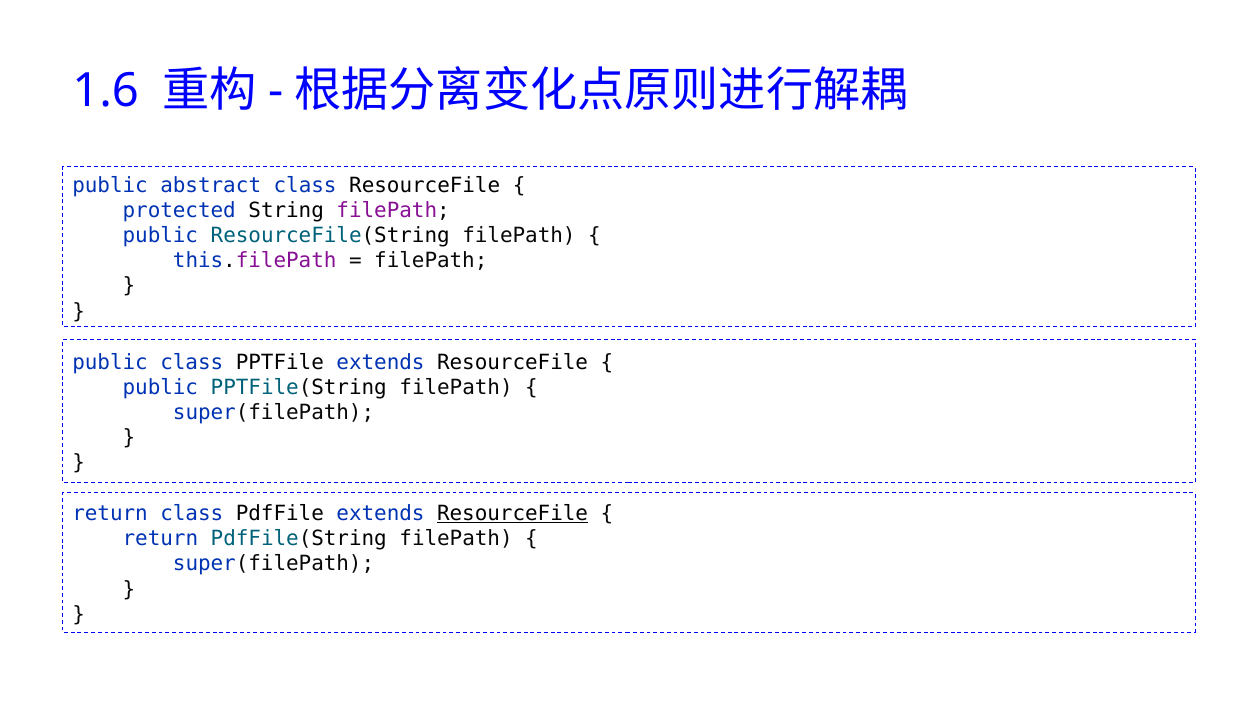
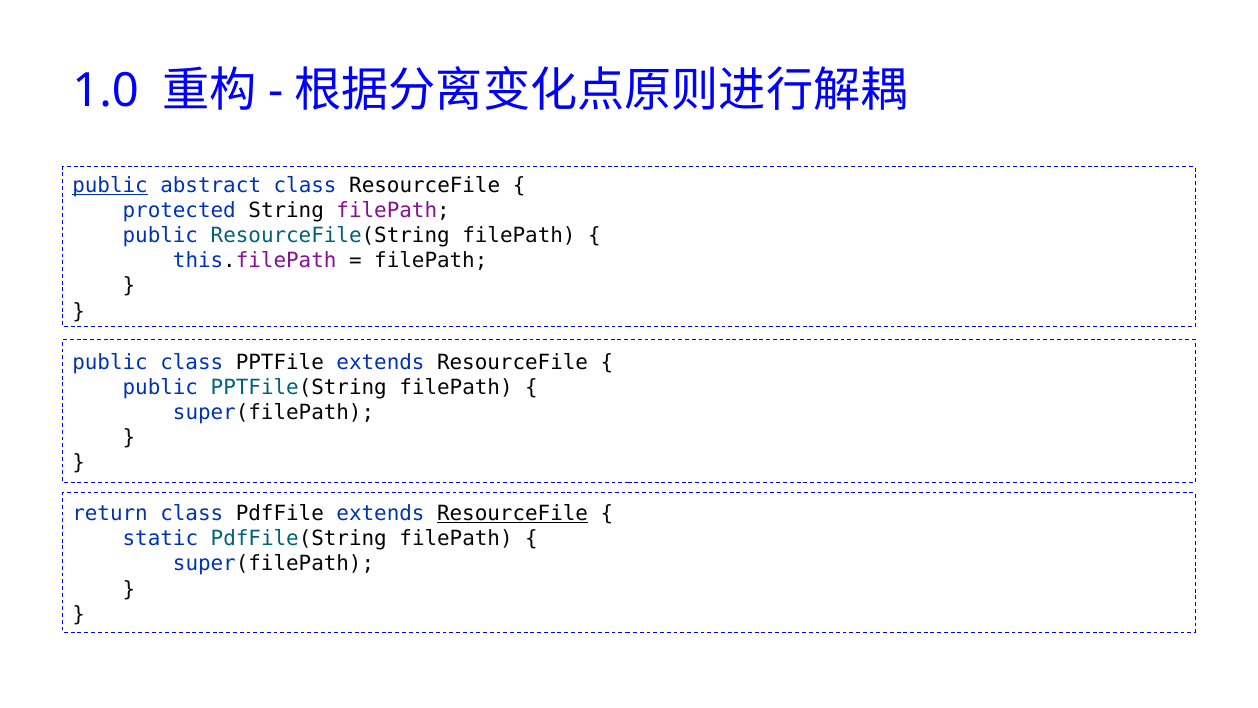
1.6: 1.6 -> 1.0
public at (110, 185) underline: none -> present
return at (160, 539): return -> static
